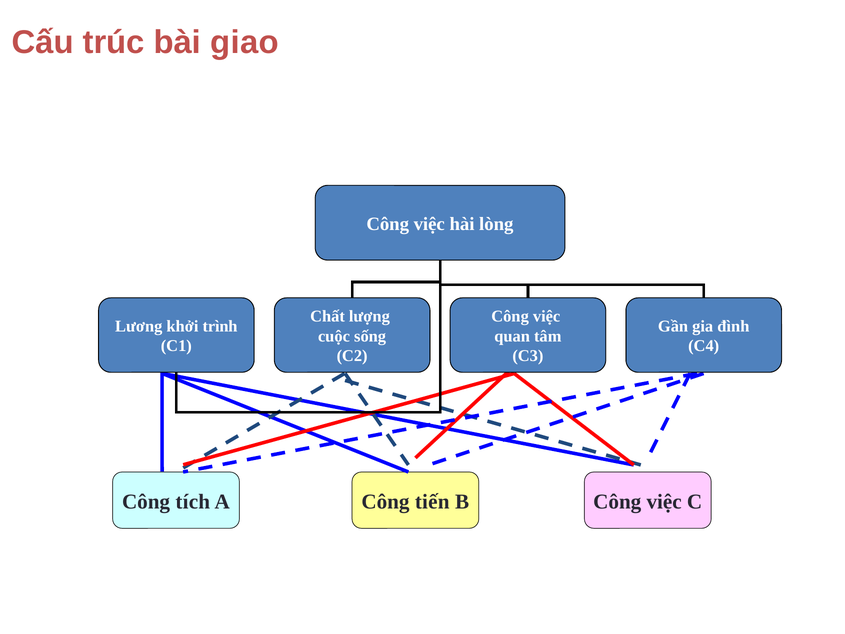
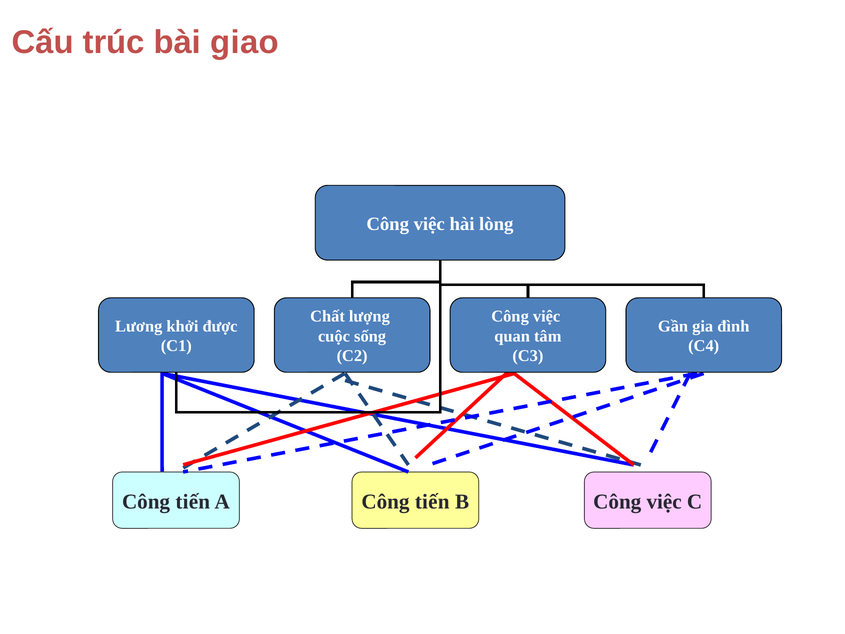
trình: trình -> được
tích at (193, 501): tích -> tiến
